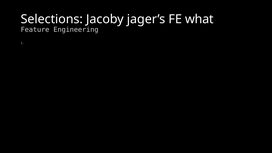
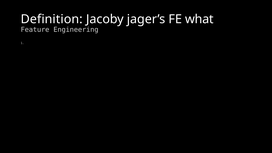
Selections: Selections -> Definition
